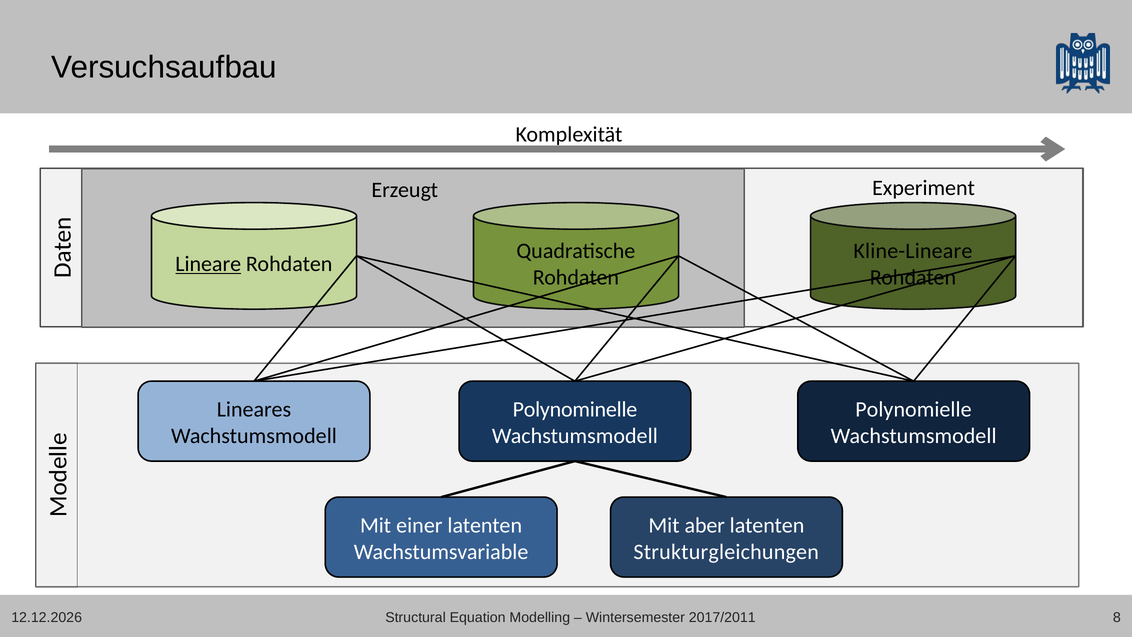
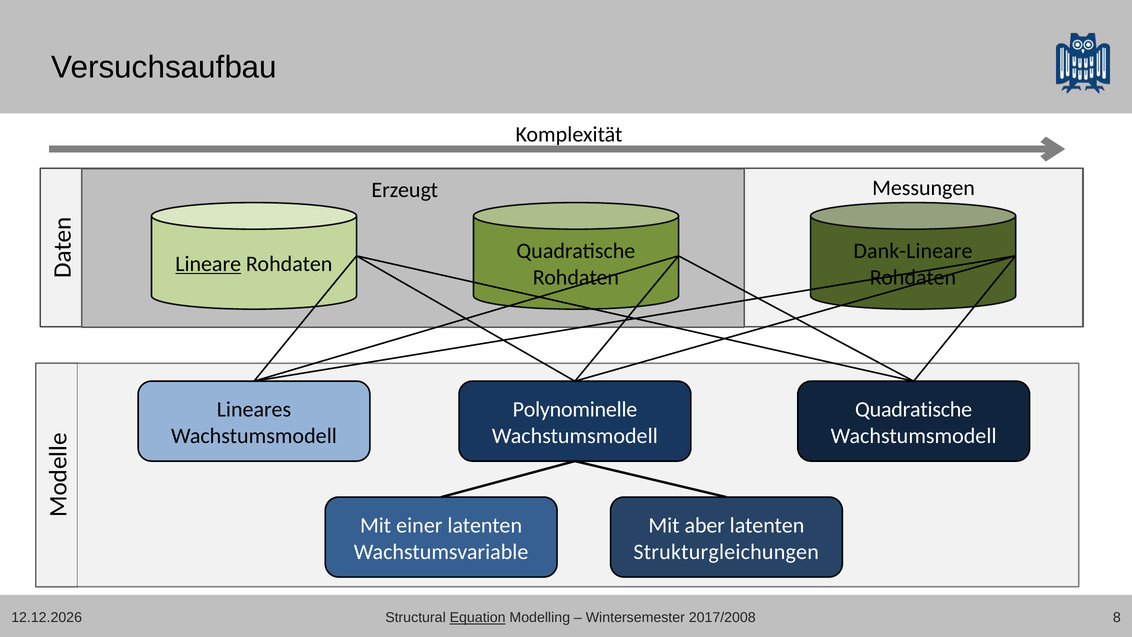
Experiment: Experiment -> Messungen
Kline-Lineare: Kline-Lineare -> Dank-Lineare
Polynomielle at (913, 409): Polynomielle -> Quadratische
Equation underline: none -> present
2017/2011: 2017/2011 -> 2017/2008
